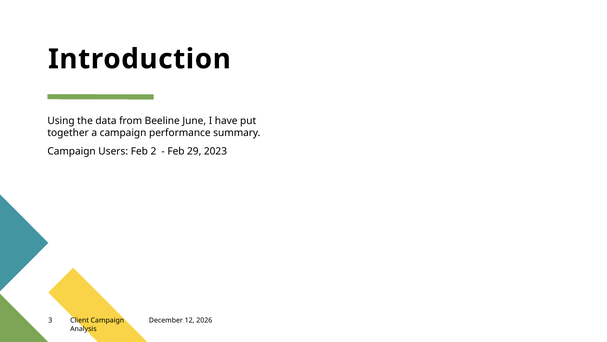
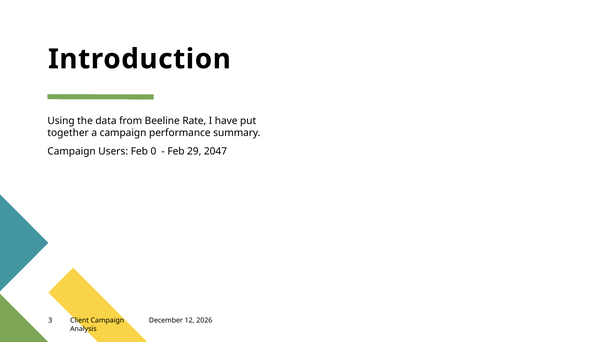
June: June -> Rate
2: 2 -> 0
2023: 2023 -> 2047
